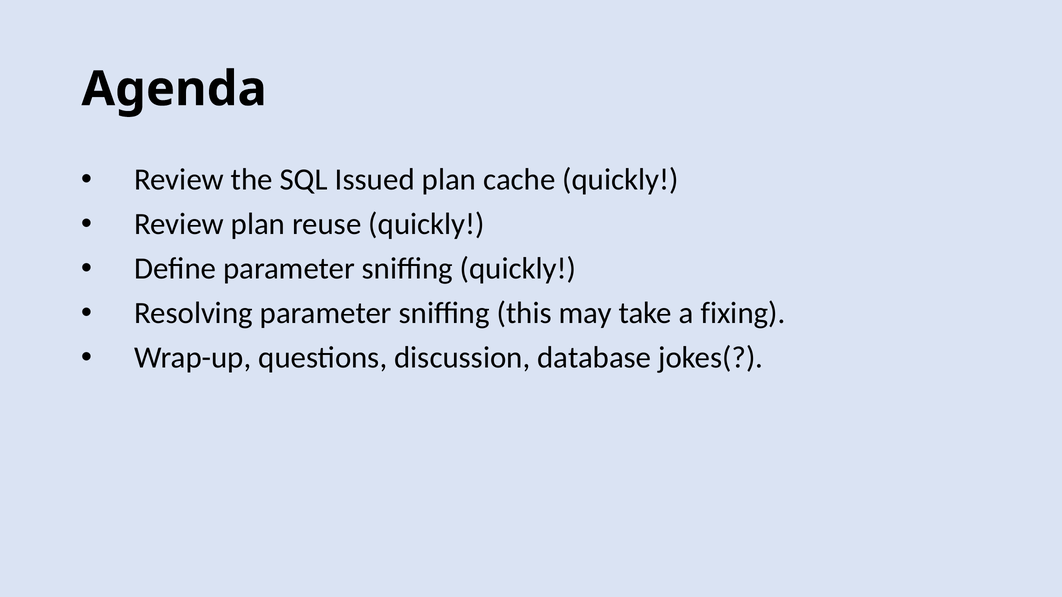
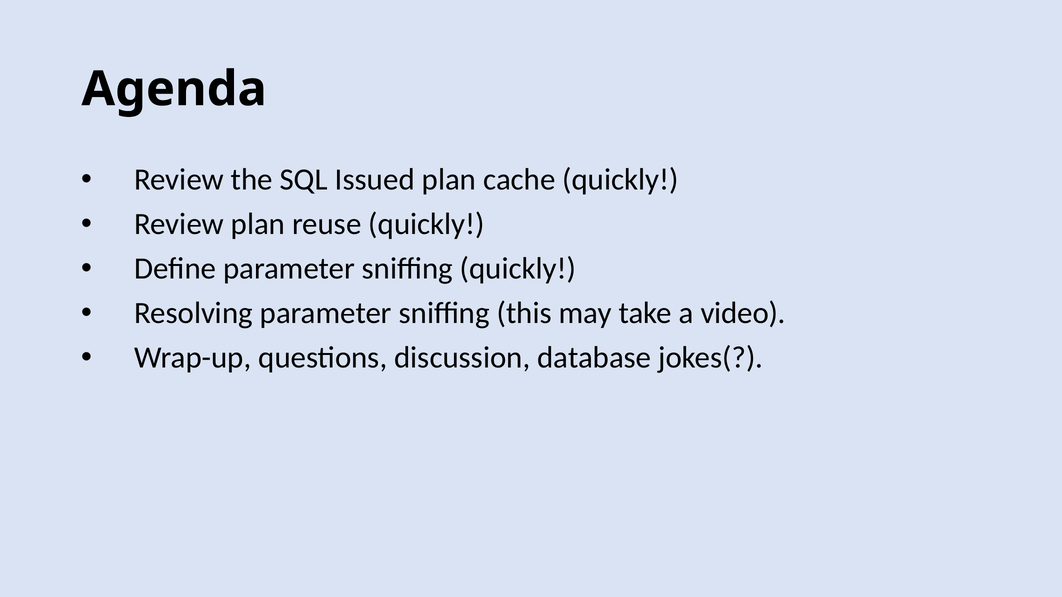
fixing: fixing -> video
